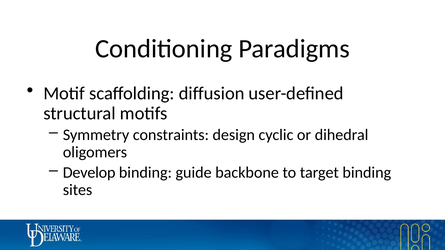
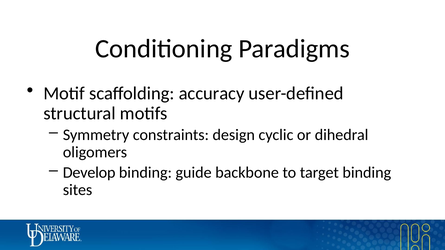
diffusion: diffusion -> accuracy
